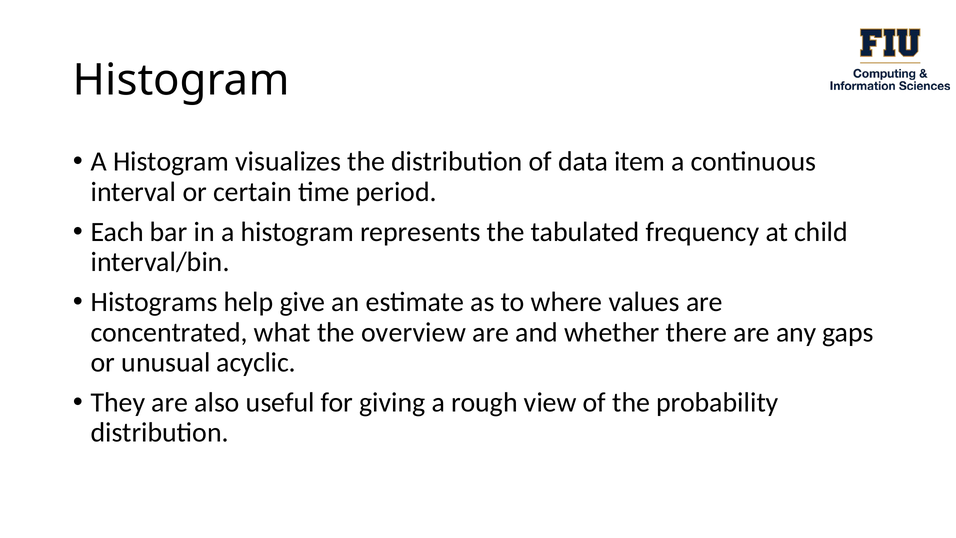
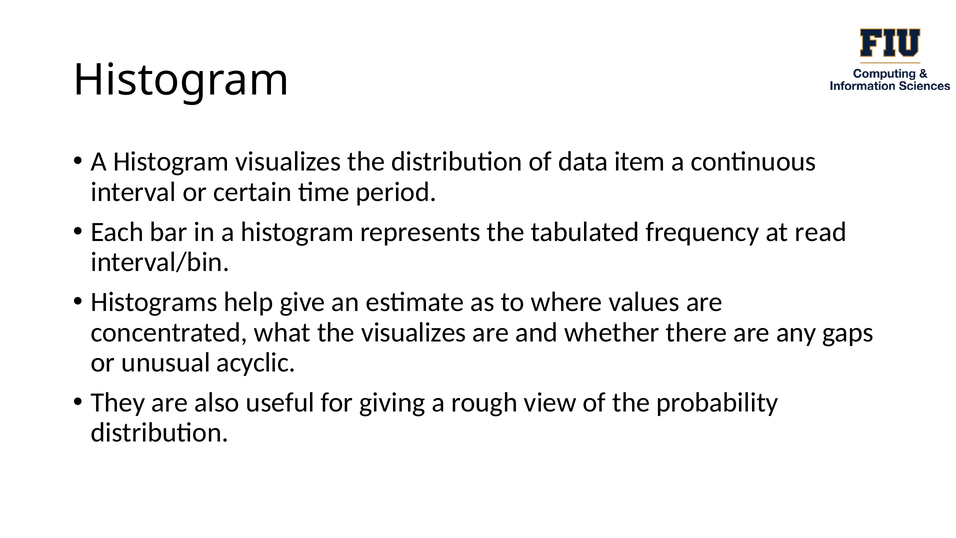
child: child -> read
the overview: overview -> visualizes
